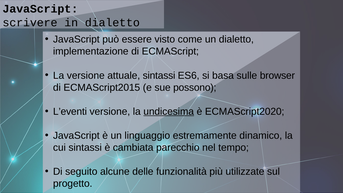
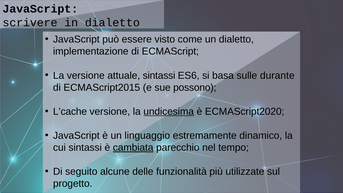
browser: browser -> durante
L’eventi: L’eventi -> L’cache
cambiata underline: none -> present
